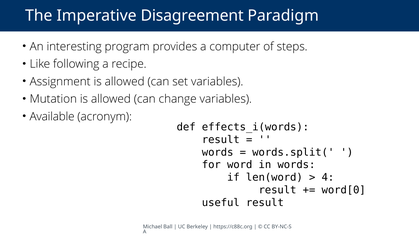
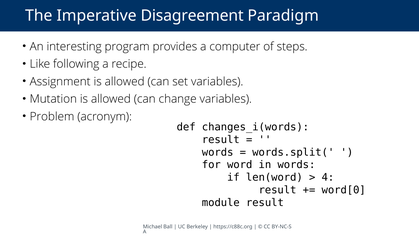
Available: Available -> Problem
effects_i(words: effects_i(words -> changes_i(words
useful: useful -> module
